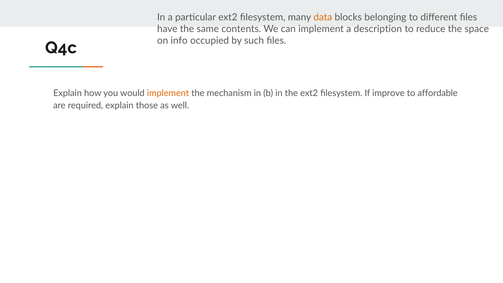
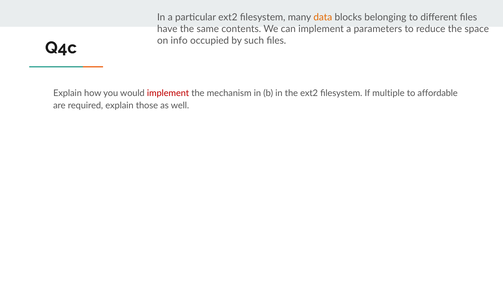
description: description -> parameters
implement at (168, 93) colour: orange -> red
improve: improve -> multiple
